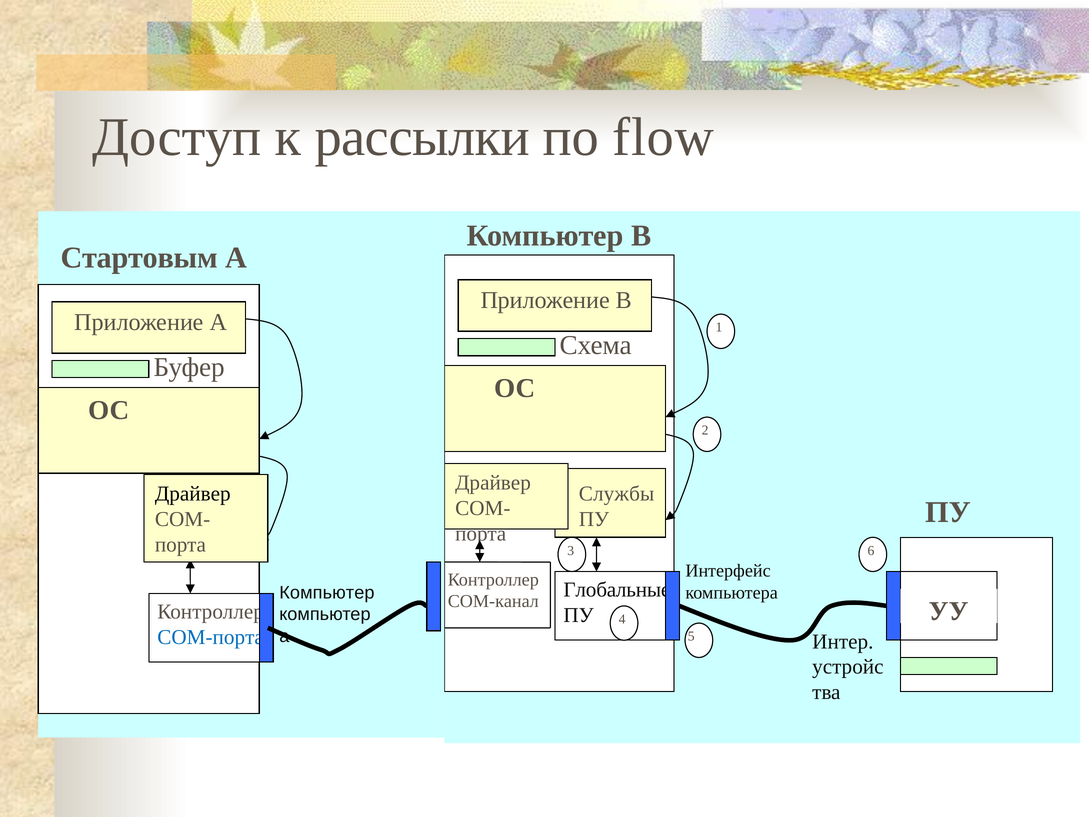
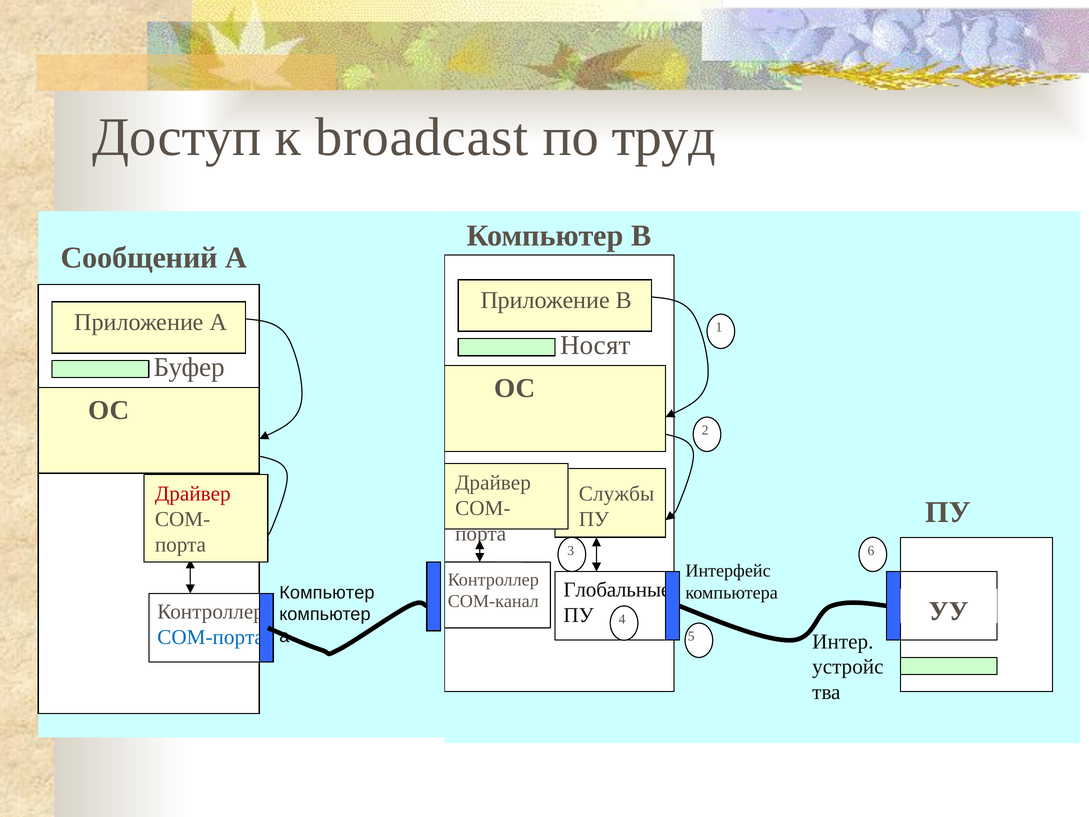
рассылки: рассылки -> broadcast
flow: flow -> труд
Стартовым: Стартовым -> Сообщений
Схема: Схема -> Носят
Драйвер at (193, 494) colour: black -> red
